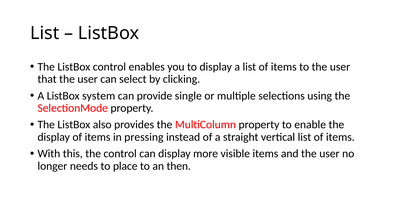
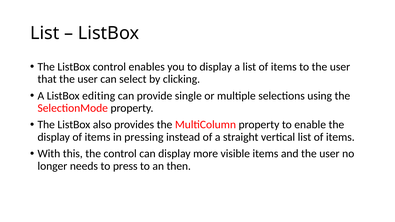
system: system -> editing
place: place -> press
